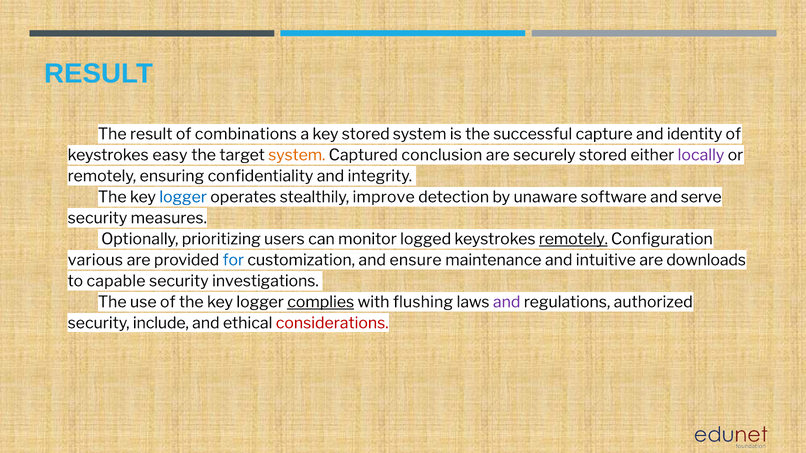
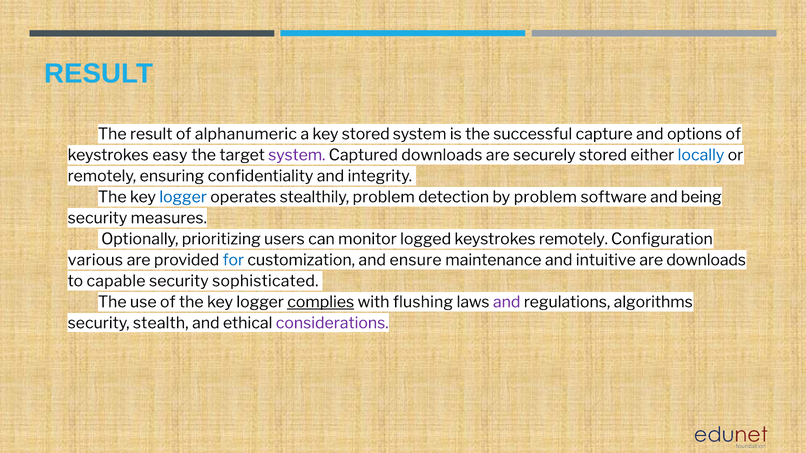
combinations: combinations -> alphanumeric
identity: identity -> options
system at (297, 155) colour: orange -> purple
Captured conclusion: conclusion -> downloads
locally colour: purple -> blue
stealthily improve: improve -> problem
by unaware: unaware -> problem
serve: serve -> being
remotely at (573, 239) underline: present -> none
investigations: investigations -> sophisticated
authorized: authorized -> algorithms
include: include -> stealth
considerations colour: red -> purple
